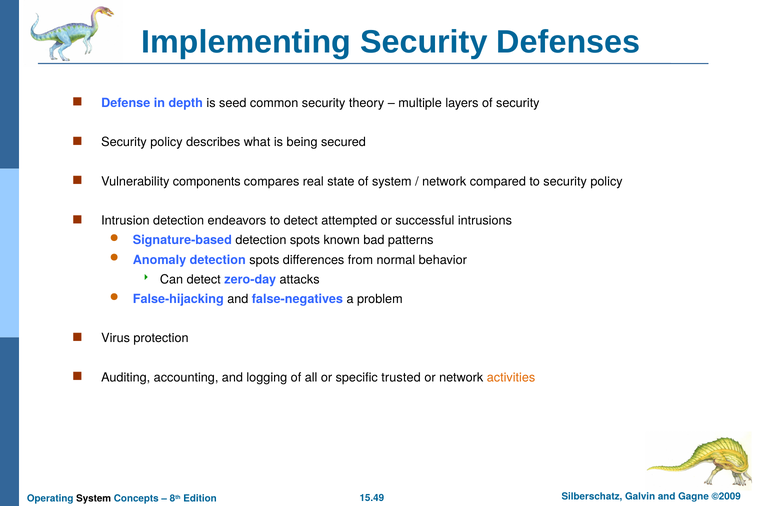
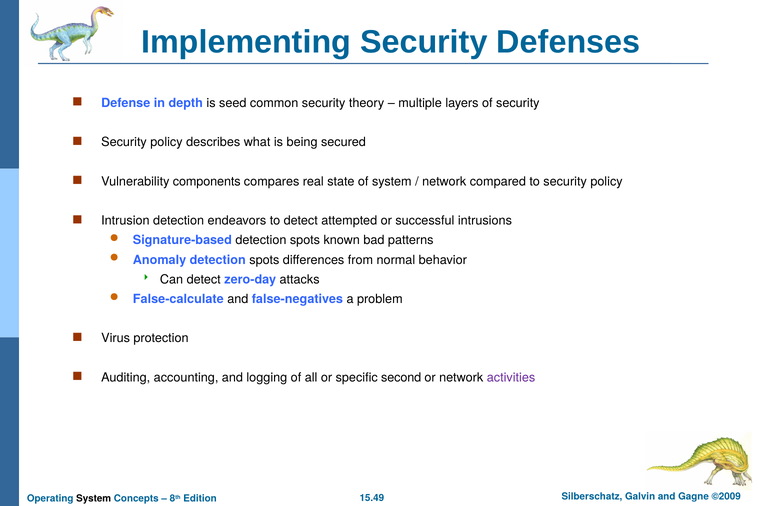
False-hijacking: False-hijacking -> False-calculate
trusted: trusted -> second
activities colour: orange -> purple
